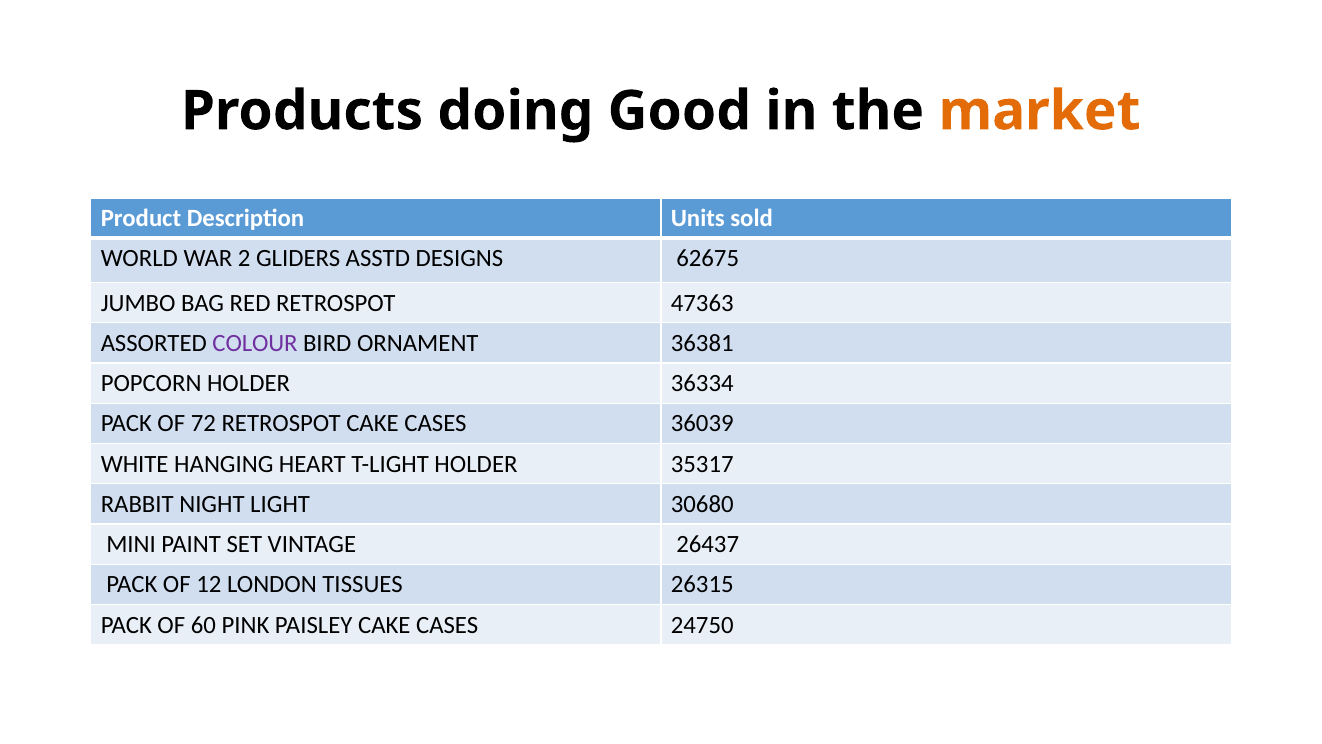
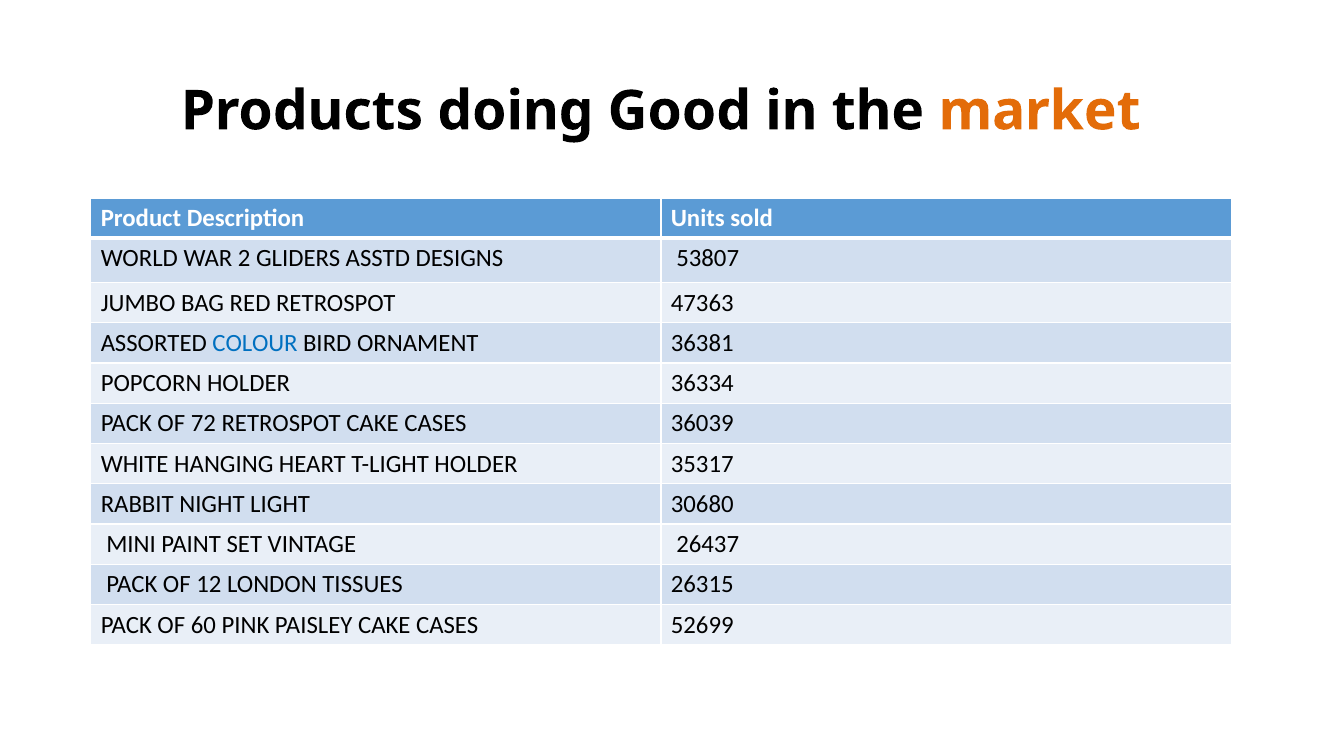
62675: 62675 -> 53807
COLOUR colour: purple -> blue
24750: 24750 -> 52699
